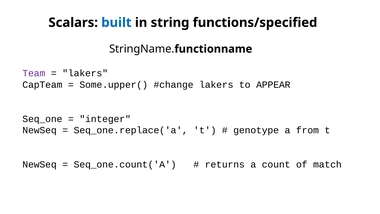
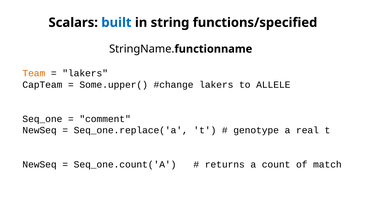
Team colour: purple -> orange
APPEAR: APPEAR -> ALLELE
integer: integer -> comment
from: from -> real
